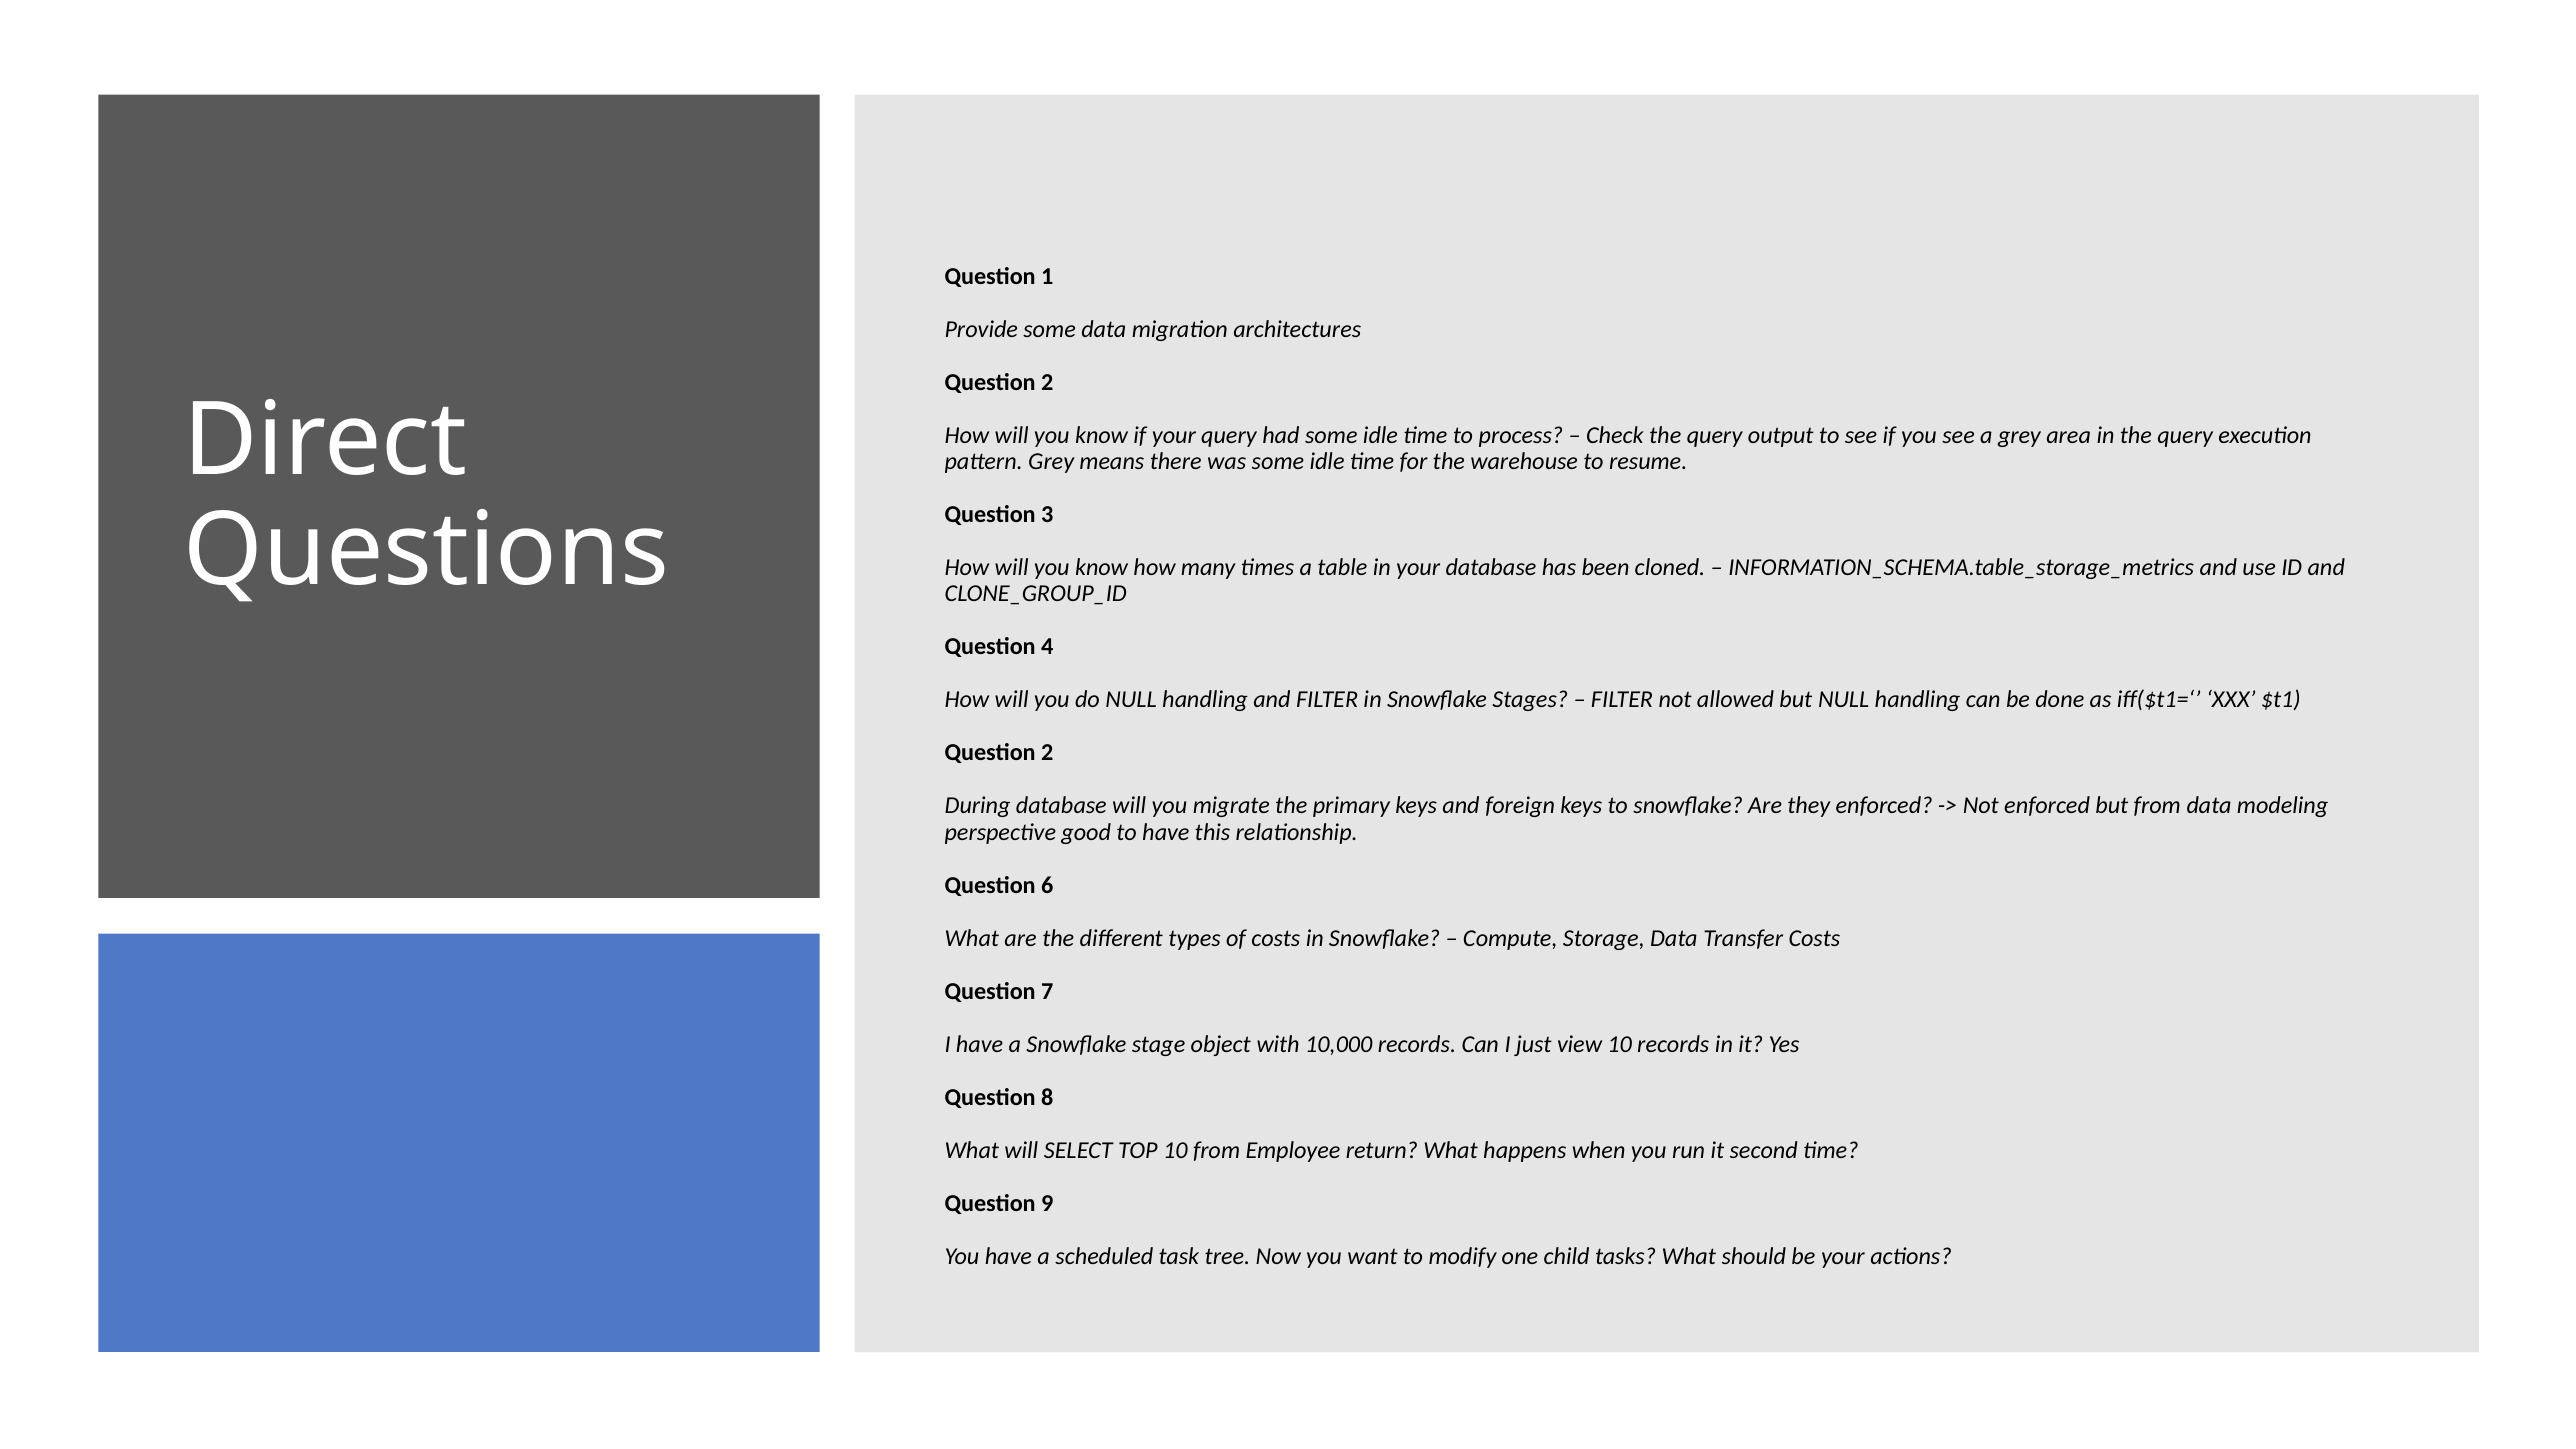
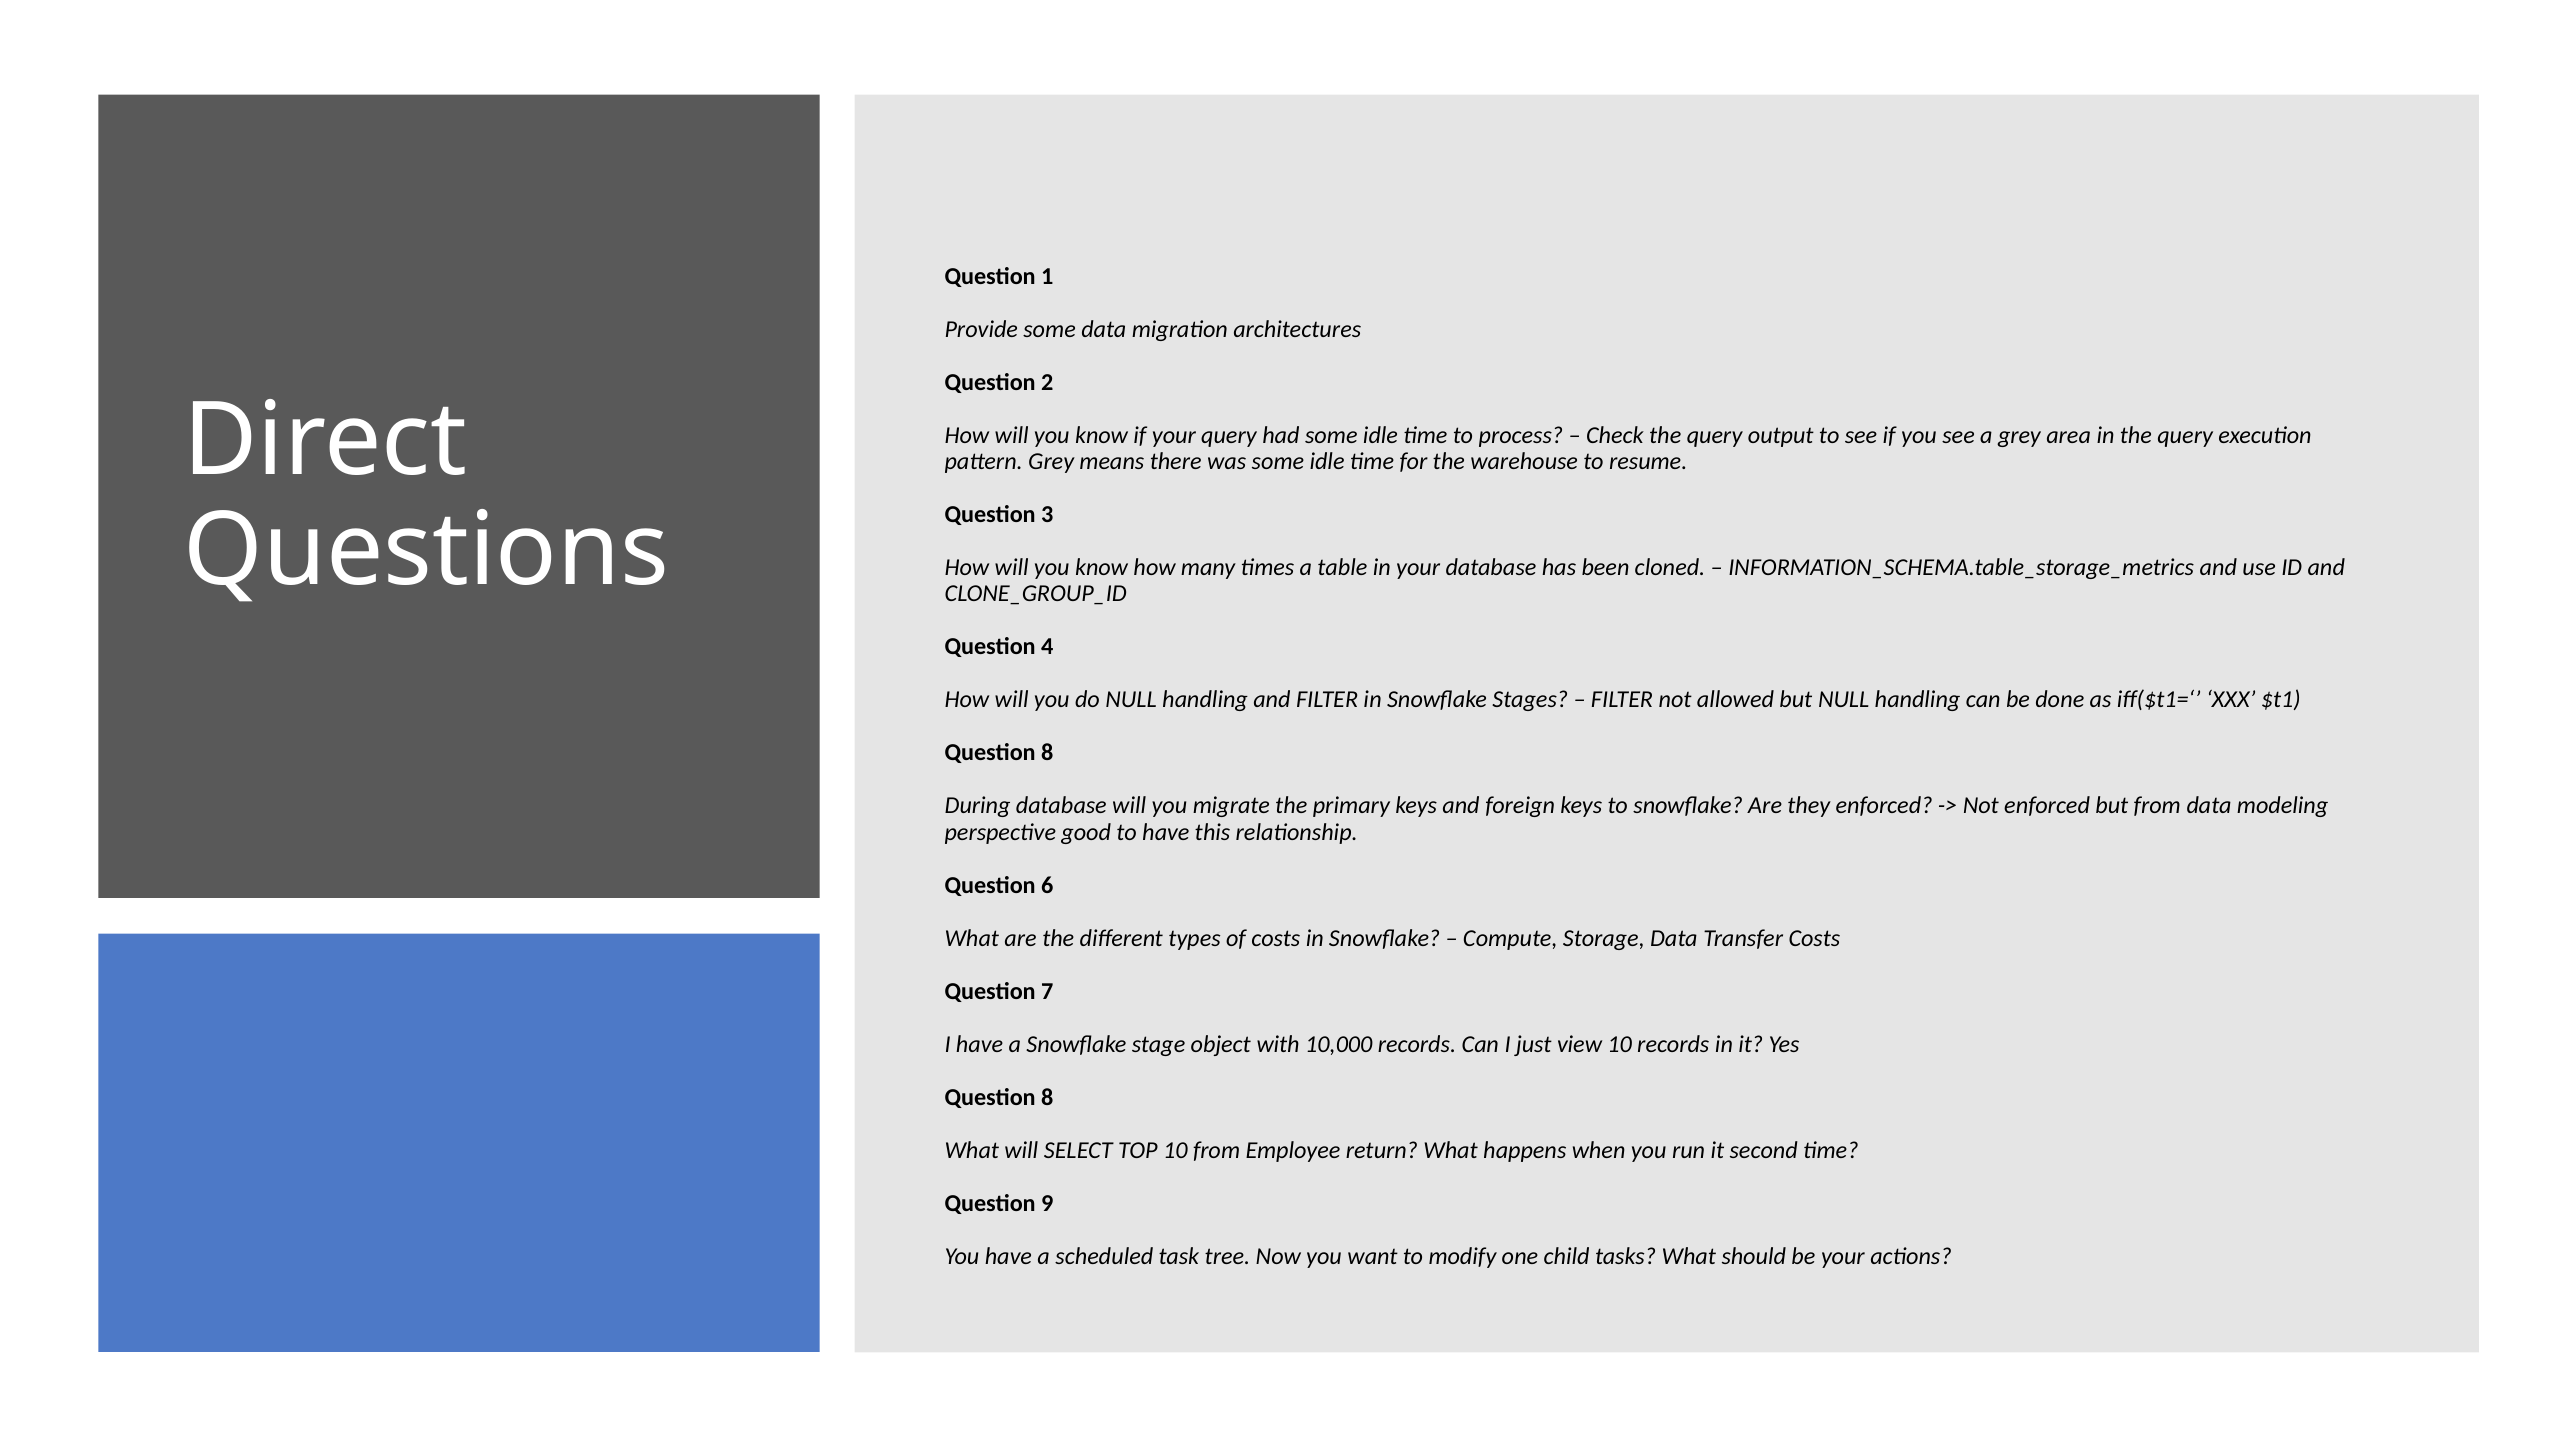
2 at (1047, 753): 2 -> 8
